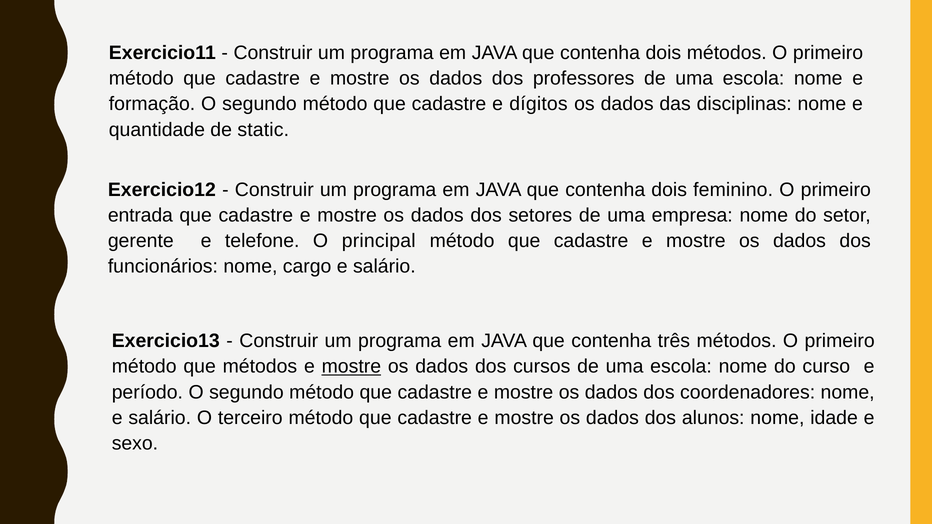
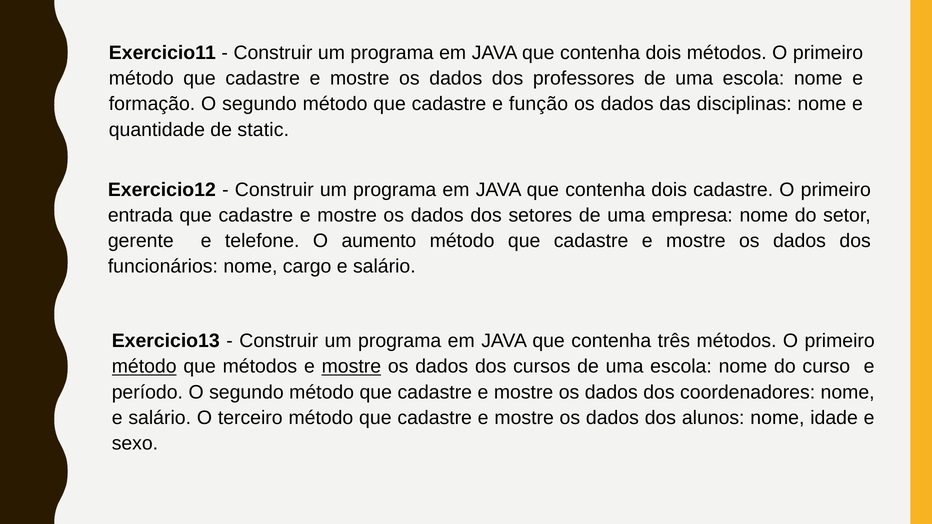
dígitos: dígitos -> função
dois feminino: feminino -> cadastre
principal: principal -> aumento
método at (144, 367) underline: none -> present
